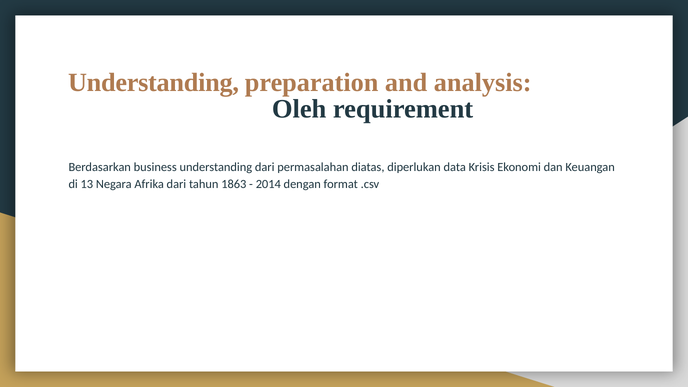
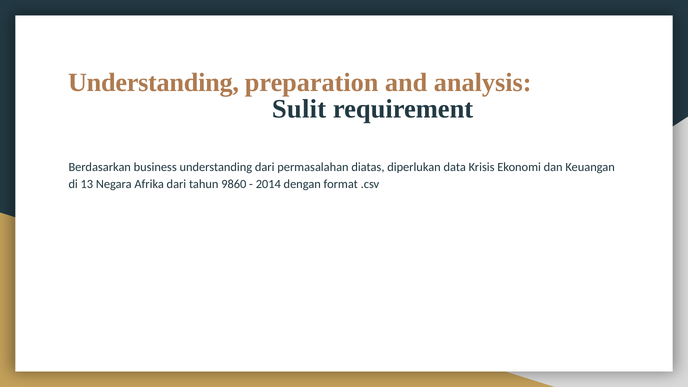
Oleh: Oleh -> Sulit
1863: 1863 -> 9860
